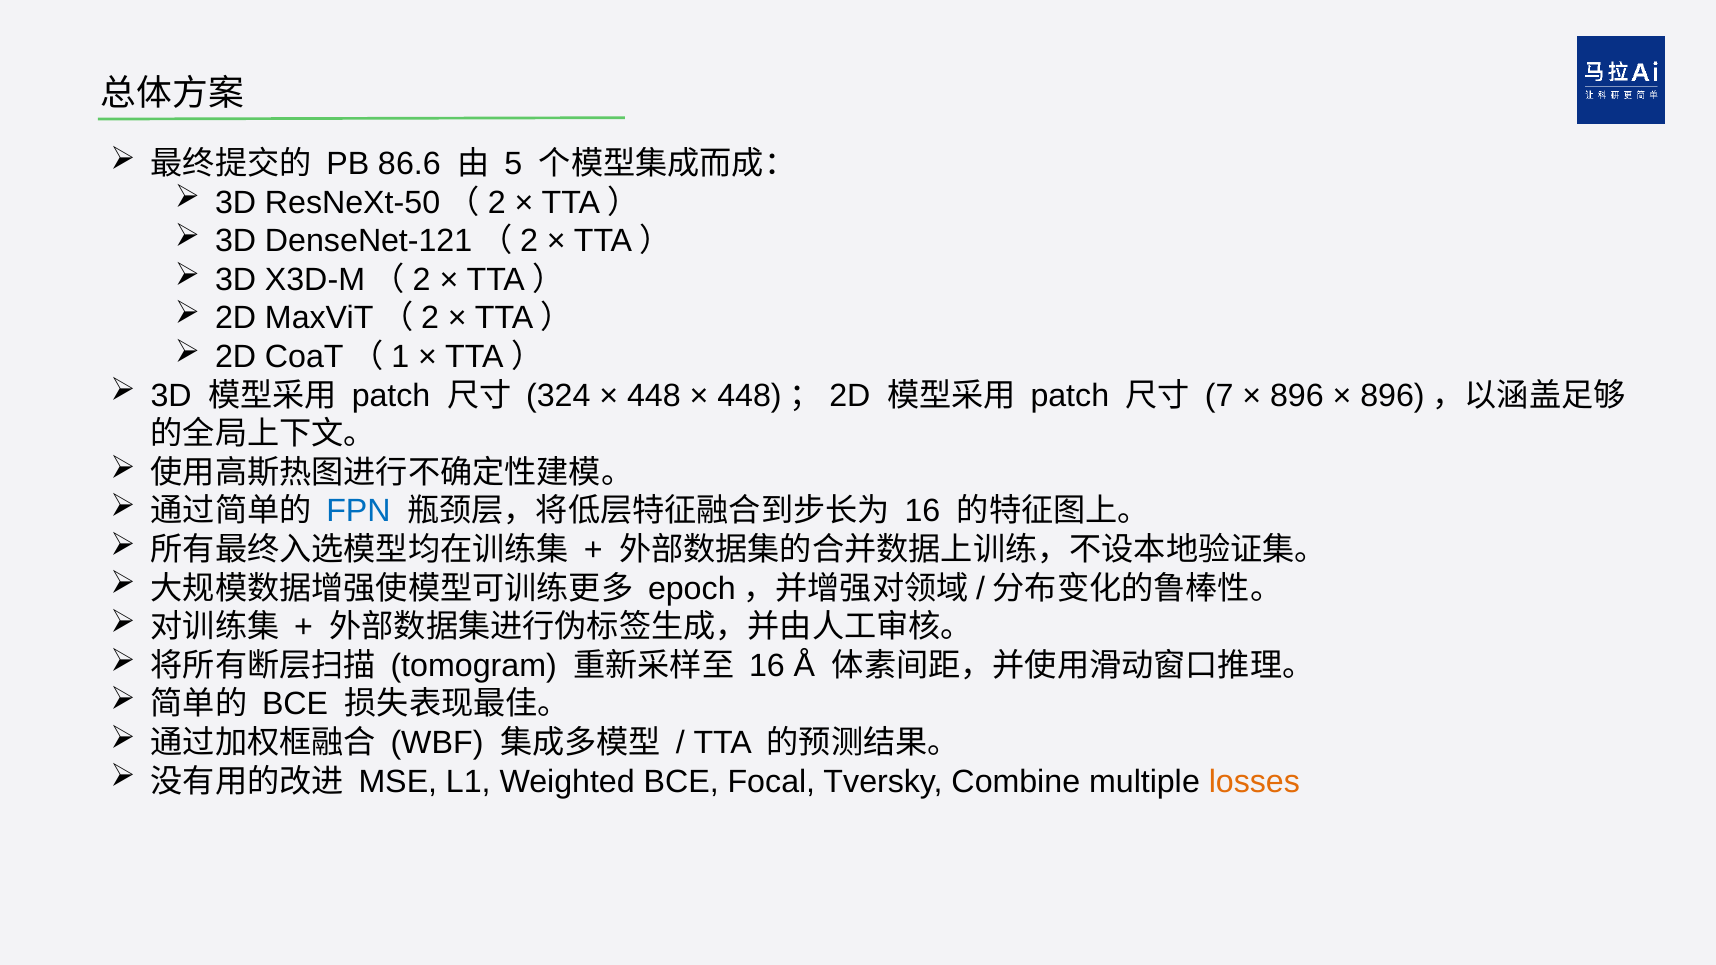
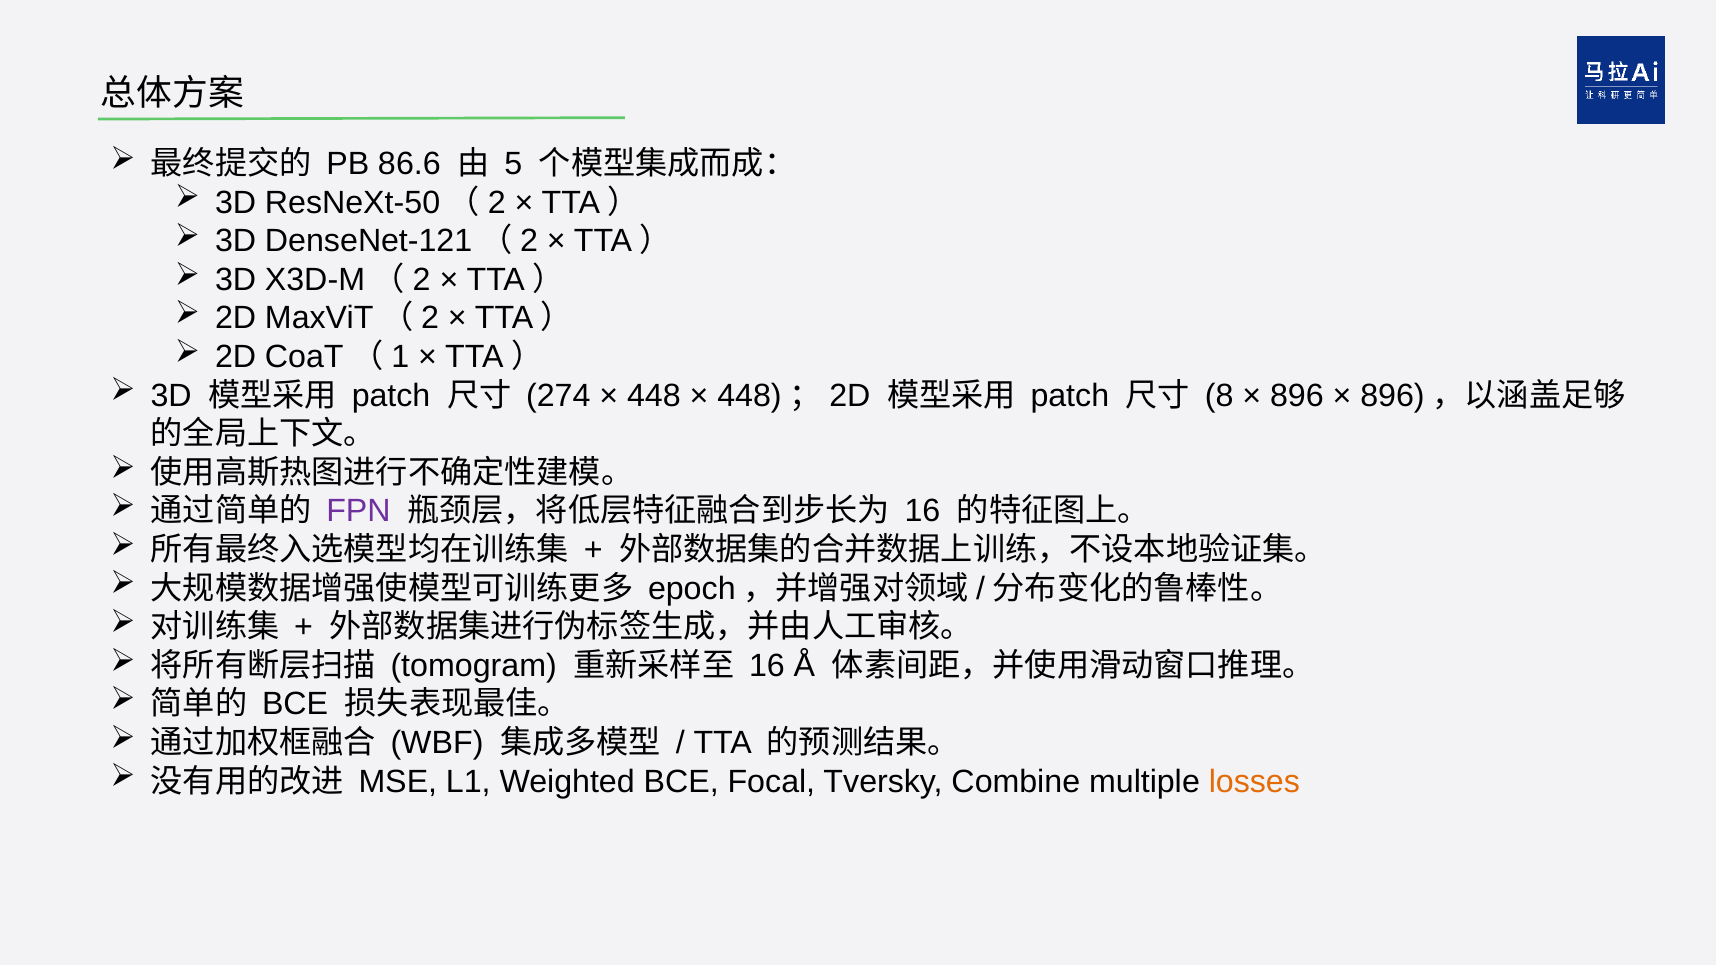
324: 324 -> 274
7: 7 -> 8
FPN colour: blue -> purple
